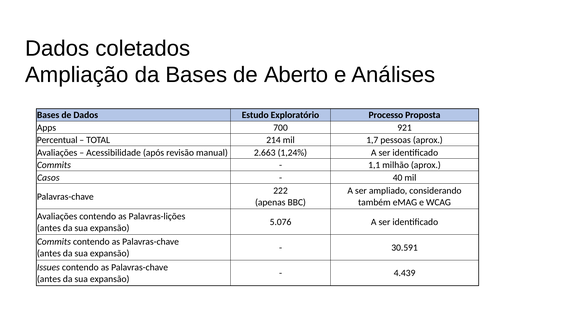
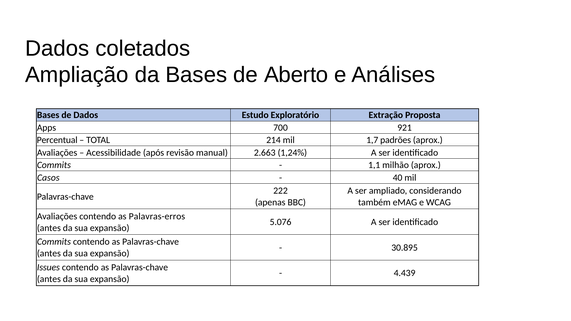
Processo: Processo -> Extração
pessoas: pessoas -> padrões
Palavras-lições: Palavras-lições -> Palavras-erros
30.591: 30.591 -> 30.895
